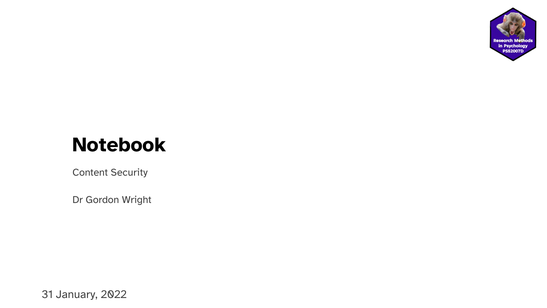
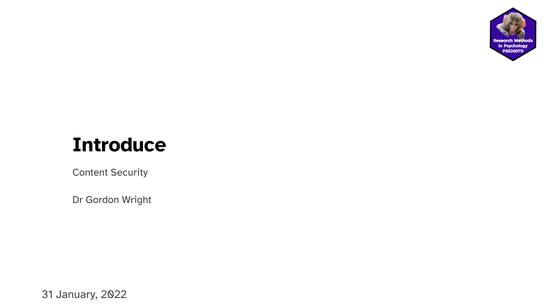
Notebook: Notebook -> Introduce
